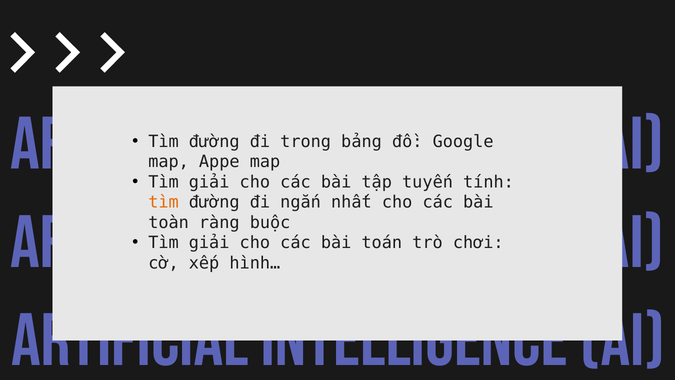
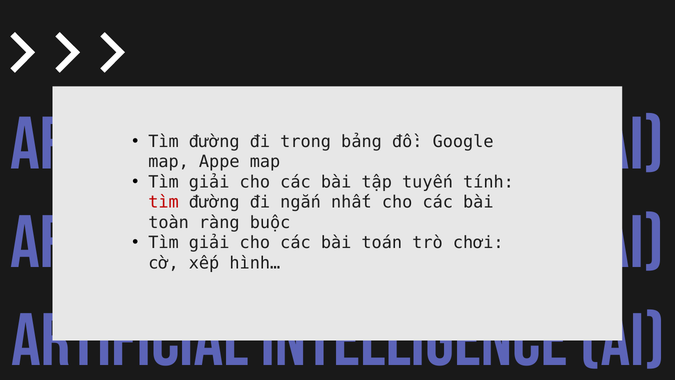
tìm at (163, 202) colour: orange -> red
